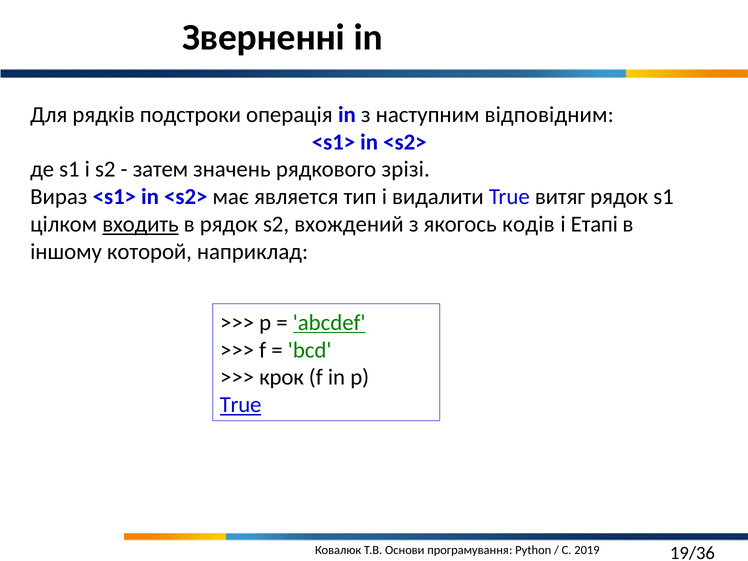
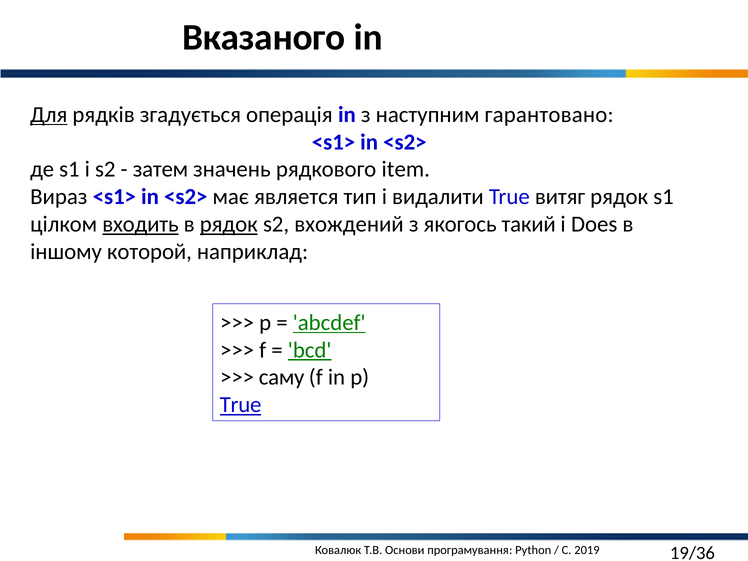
Зверненні: Зверненні -> Вказаного
Для underline: none -> present
подстроки: подстроки -> згадується
відповідним: відповідним -> гарантовано
зрізі: зрізі -> item
рядок at (229, 224) underline: none -> present
кодів: кодів -> такий
Етапі: Етапі -> Does
bcd underline: none -> present
крок: крок -> саму
